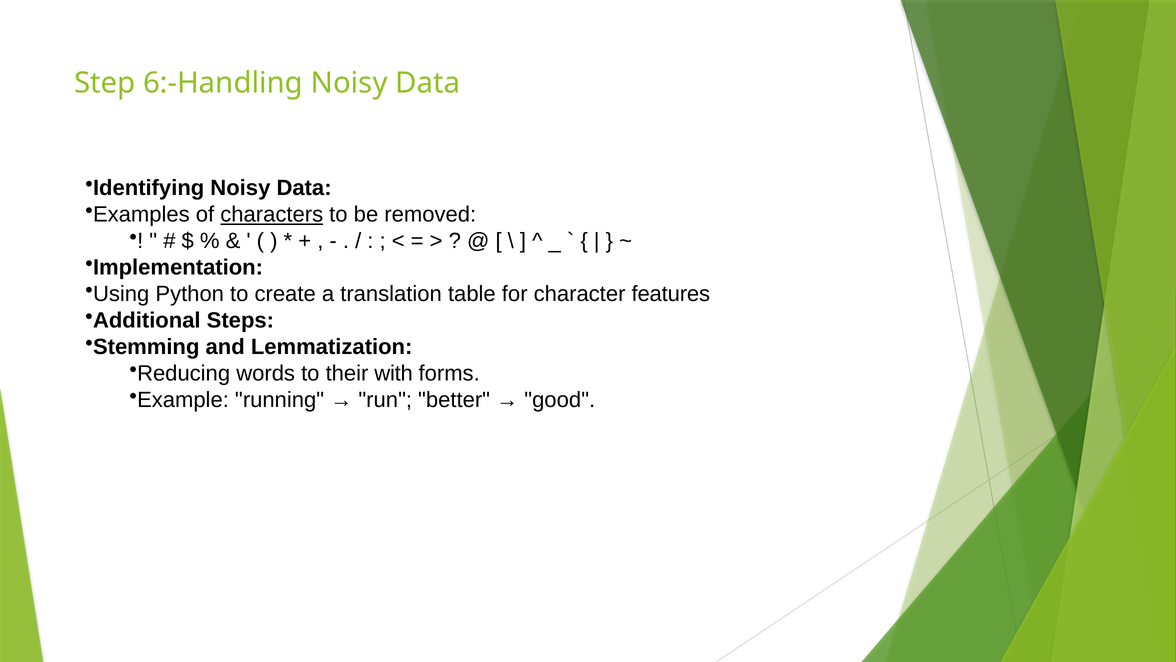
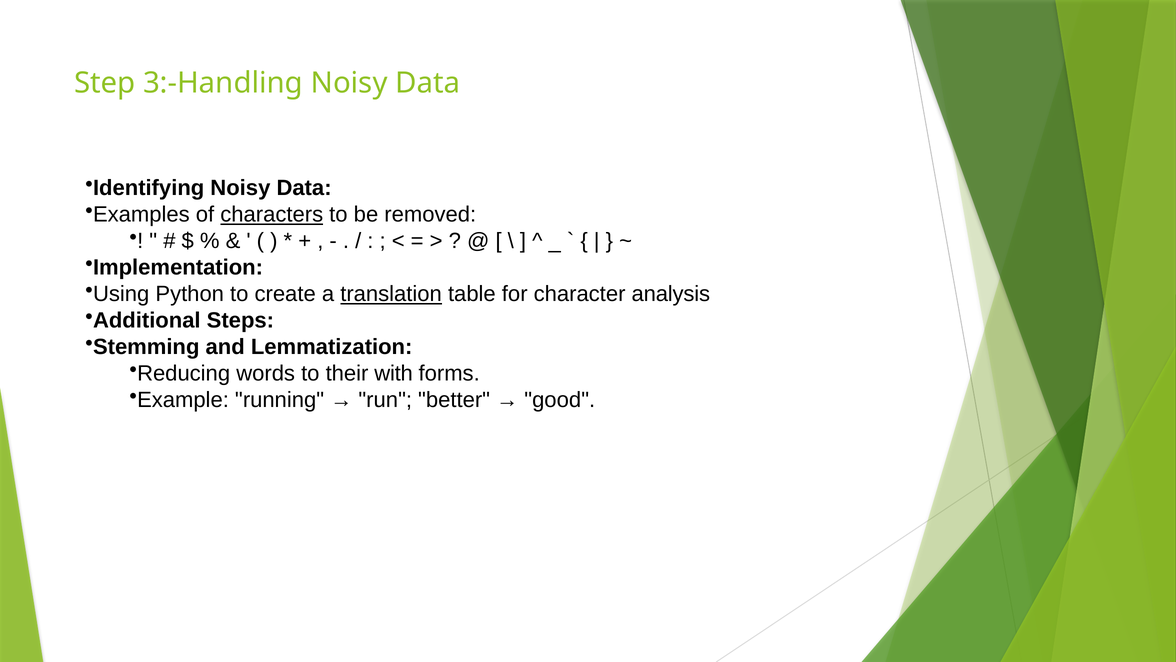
6:-Handling: 6:-Handling -> 3:-Handling
translation underline: none -> present
features: features -> analysis
